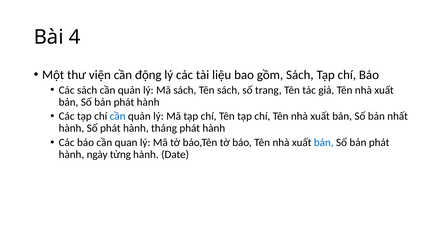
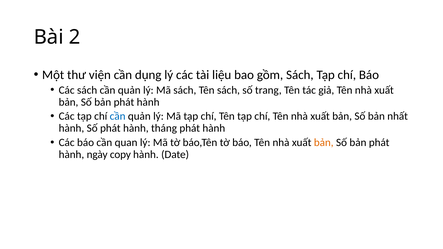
4: 4 -> 2
động: động -> dụng
bản at (324, 143) colour: blue -> orange
từng: từng -> copy
